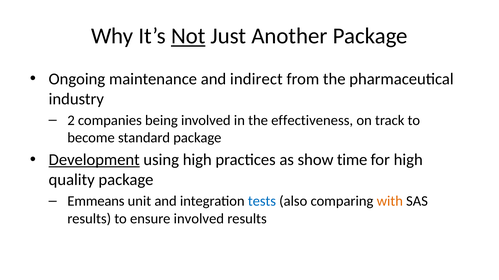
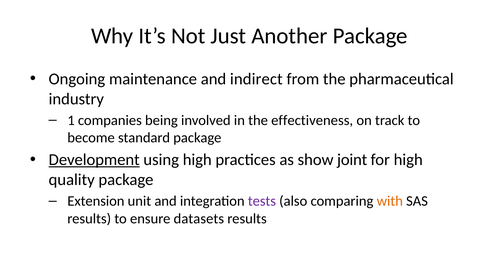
Not underline: present -> none
2: 2 -> 1
time: time -> joint
Emmeans: Emmeans -> Extension
tests colour: blue -> purple
ensure involved: involved -> datasets
